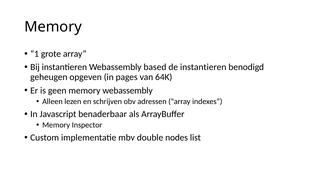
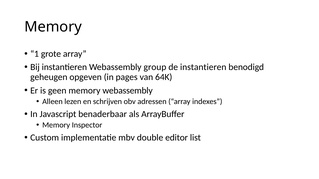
based: based -> group
nodes: nodes -> editor
